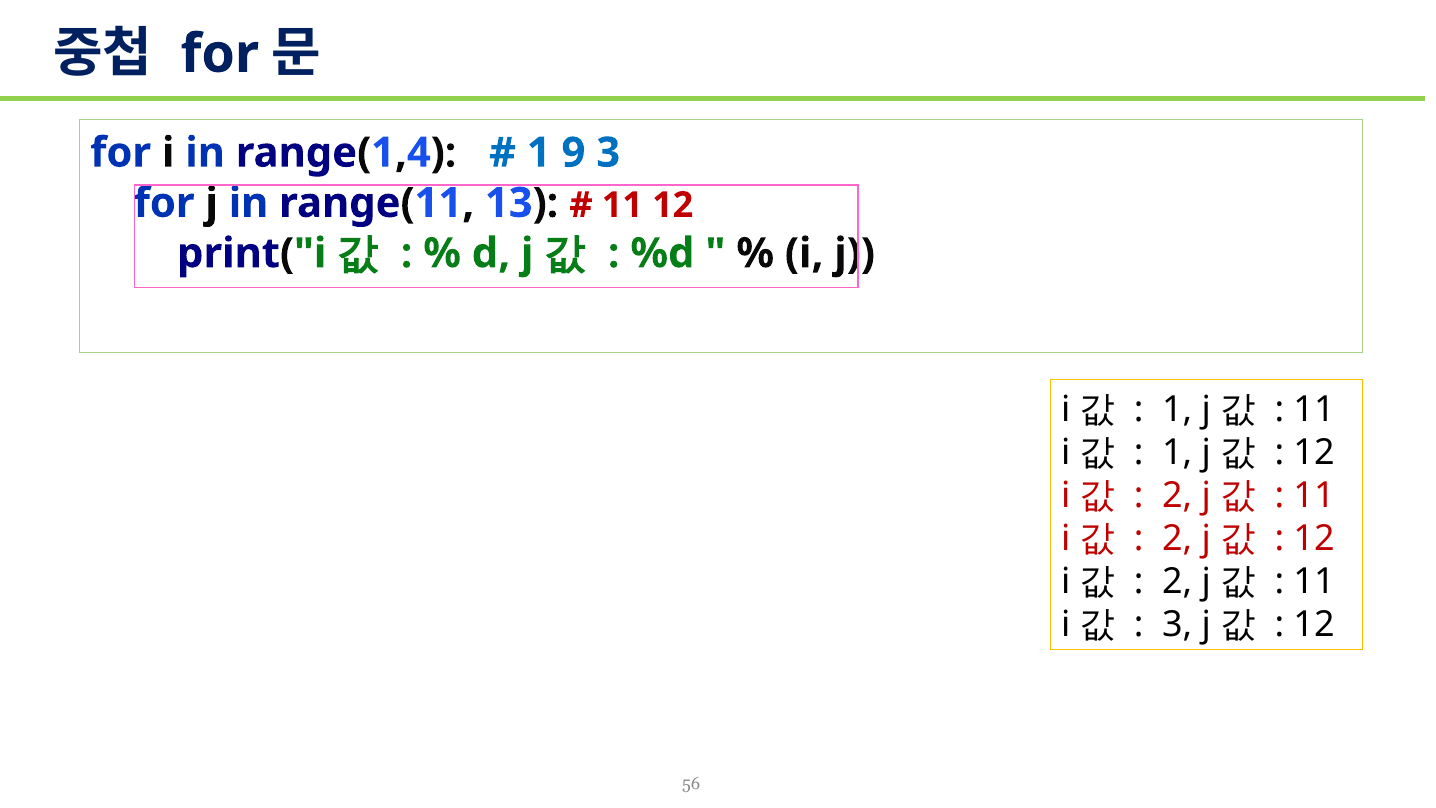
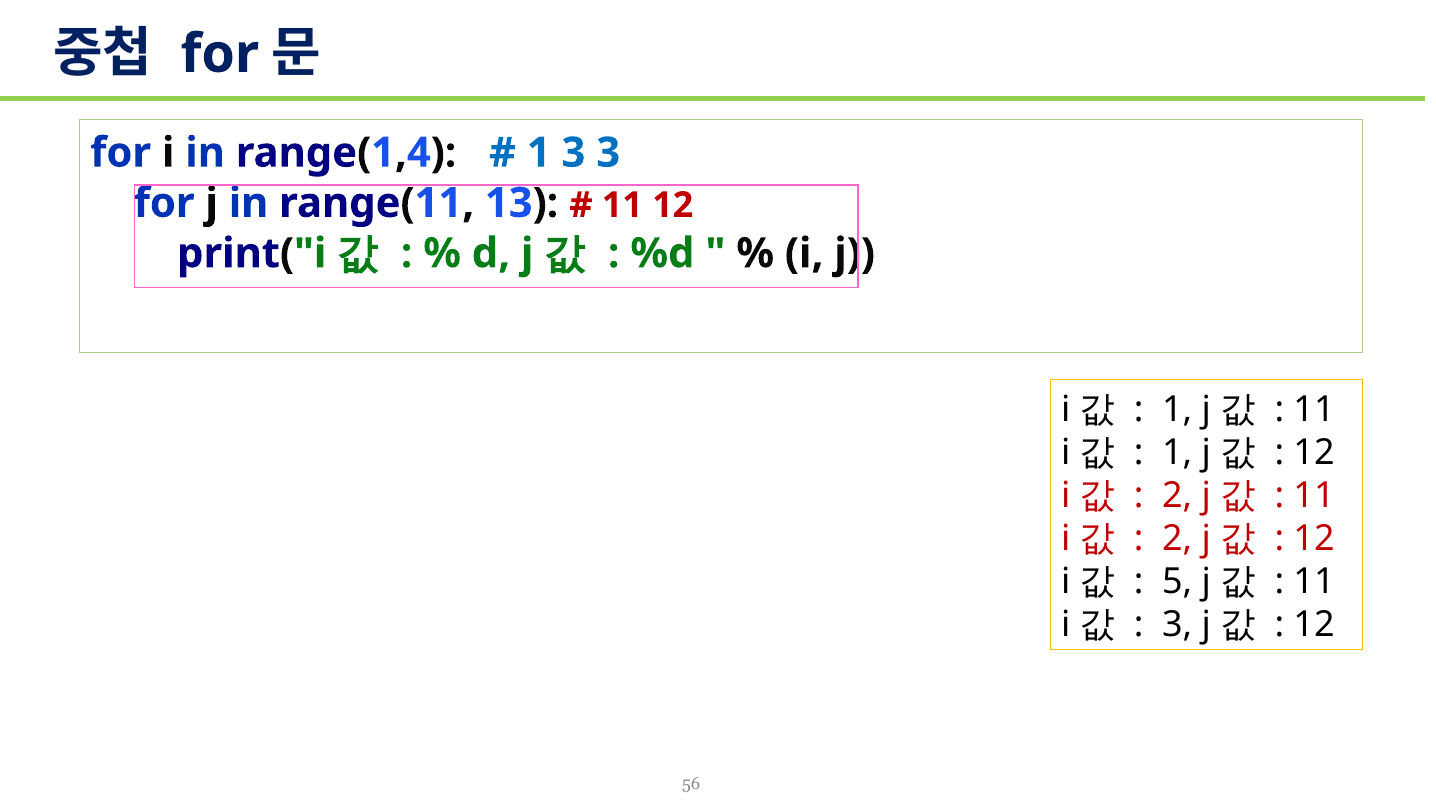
1 9: 9 -> 3
2 at (1177, 582): 2 -> 5
